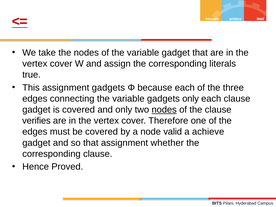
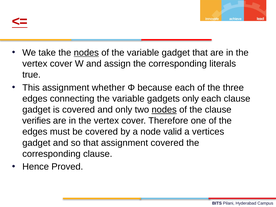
nodes at (86, 53) underline: none -> present
assignment gadgets: gadgets -> whether
achieve: achieve -> vertices
assignment whether: whether -> covered
